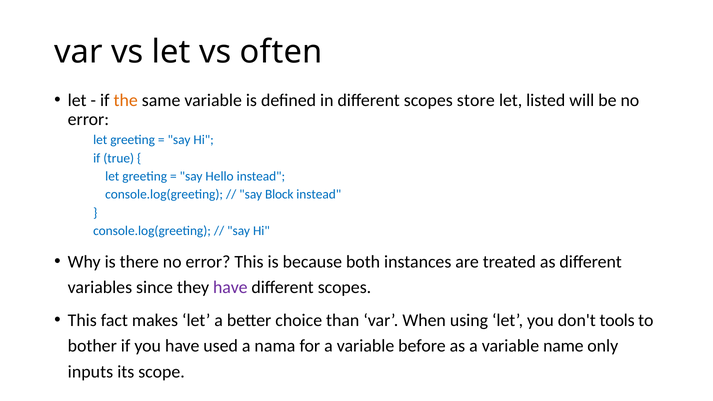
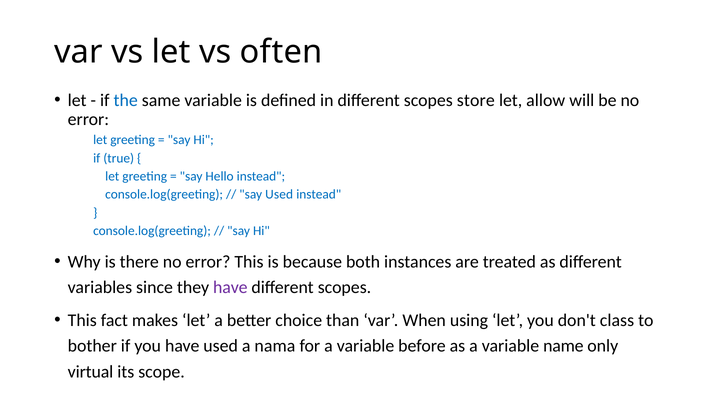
the at (126, 100) colour: orange -> blue
listed: listed -> allow
say Block: Block -> Used
tools: tools -> class
inputs: inputs -> virtual
